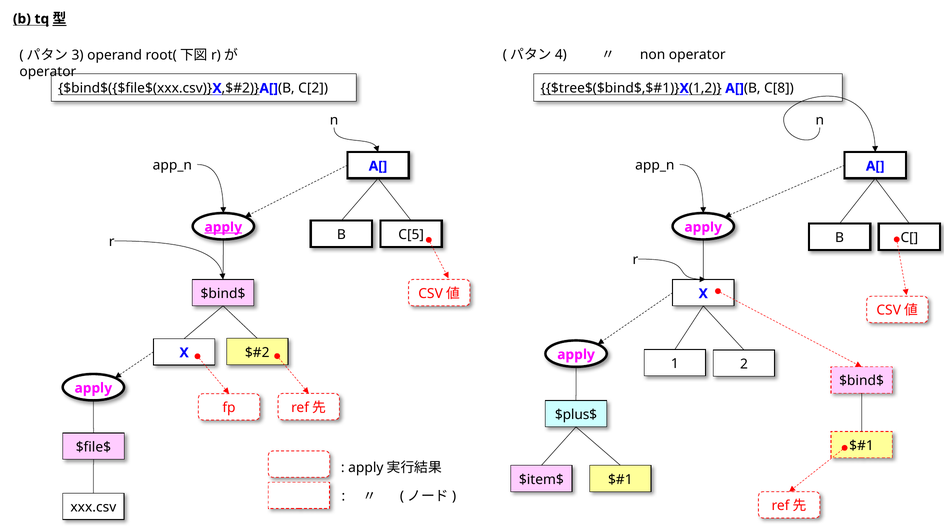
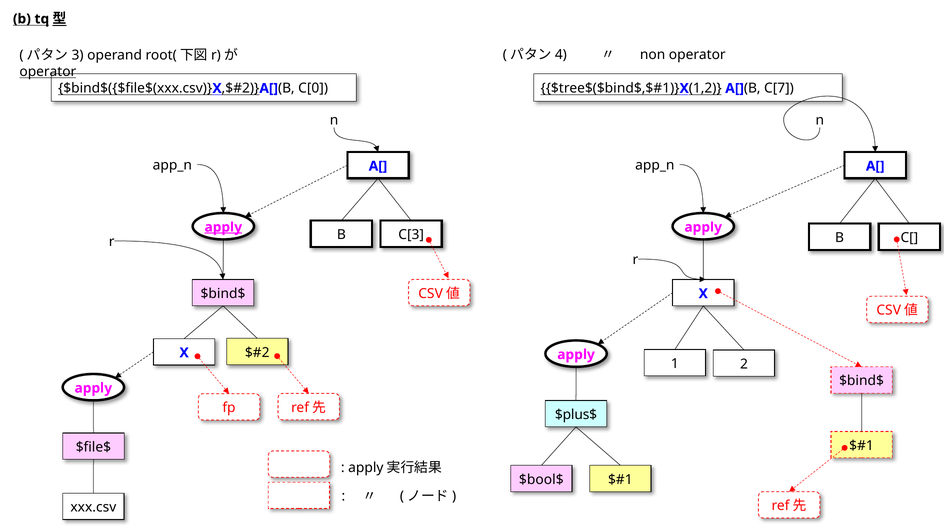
operator at (48, 72) underline: none -> present
C[2: C[2 -> C[0
C[8: C[8 -> C[7
C[5: C[5 -> C[3
$item$: $item$ -> $bool$
